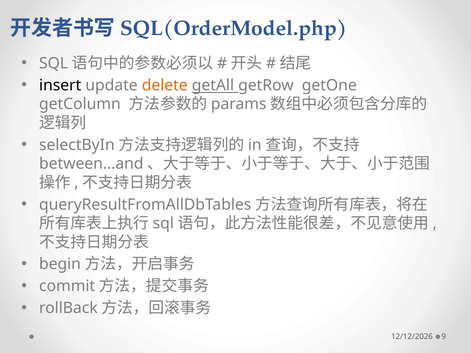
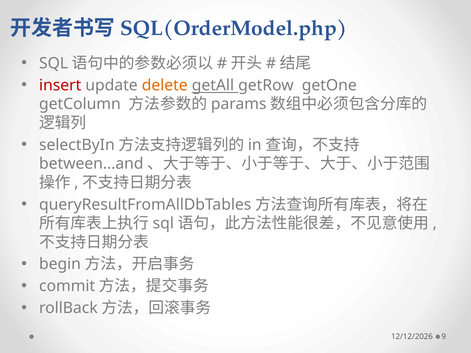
insert colour: black -> red
